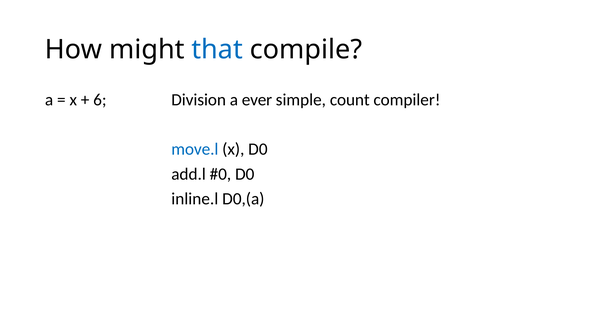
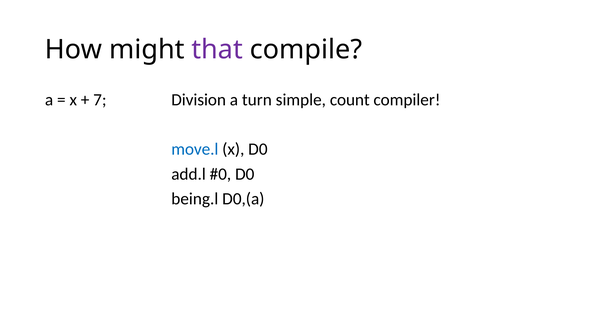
that colour: blue -> purple
6: 6 -> 7
ever: ever -> turn
inline.l: inline.l -> being.l
